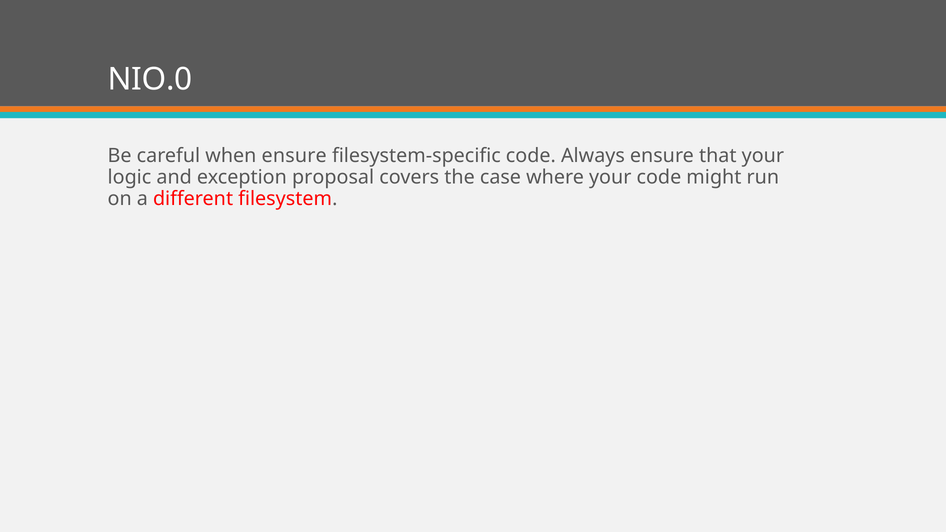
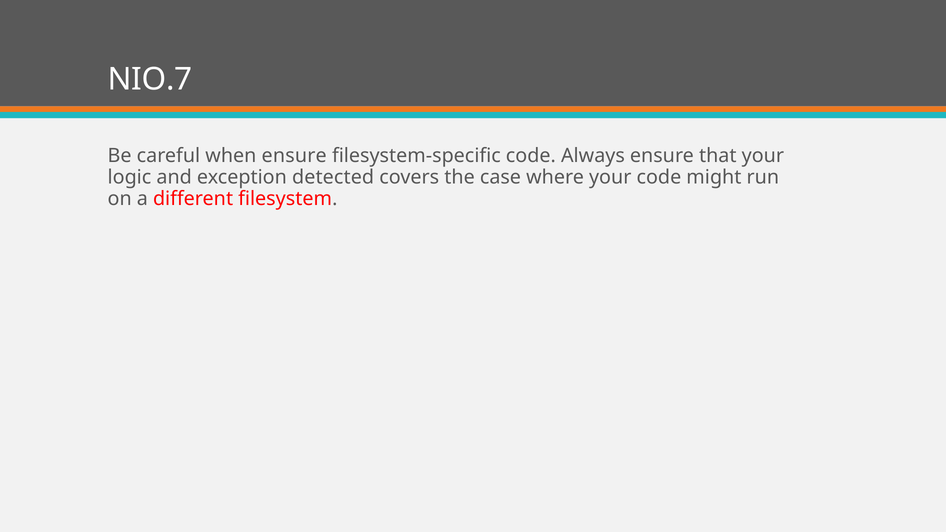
NIO.0: NIO.0 -> NIO.7
proposal: proposal -> detected
